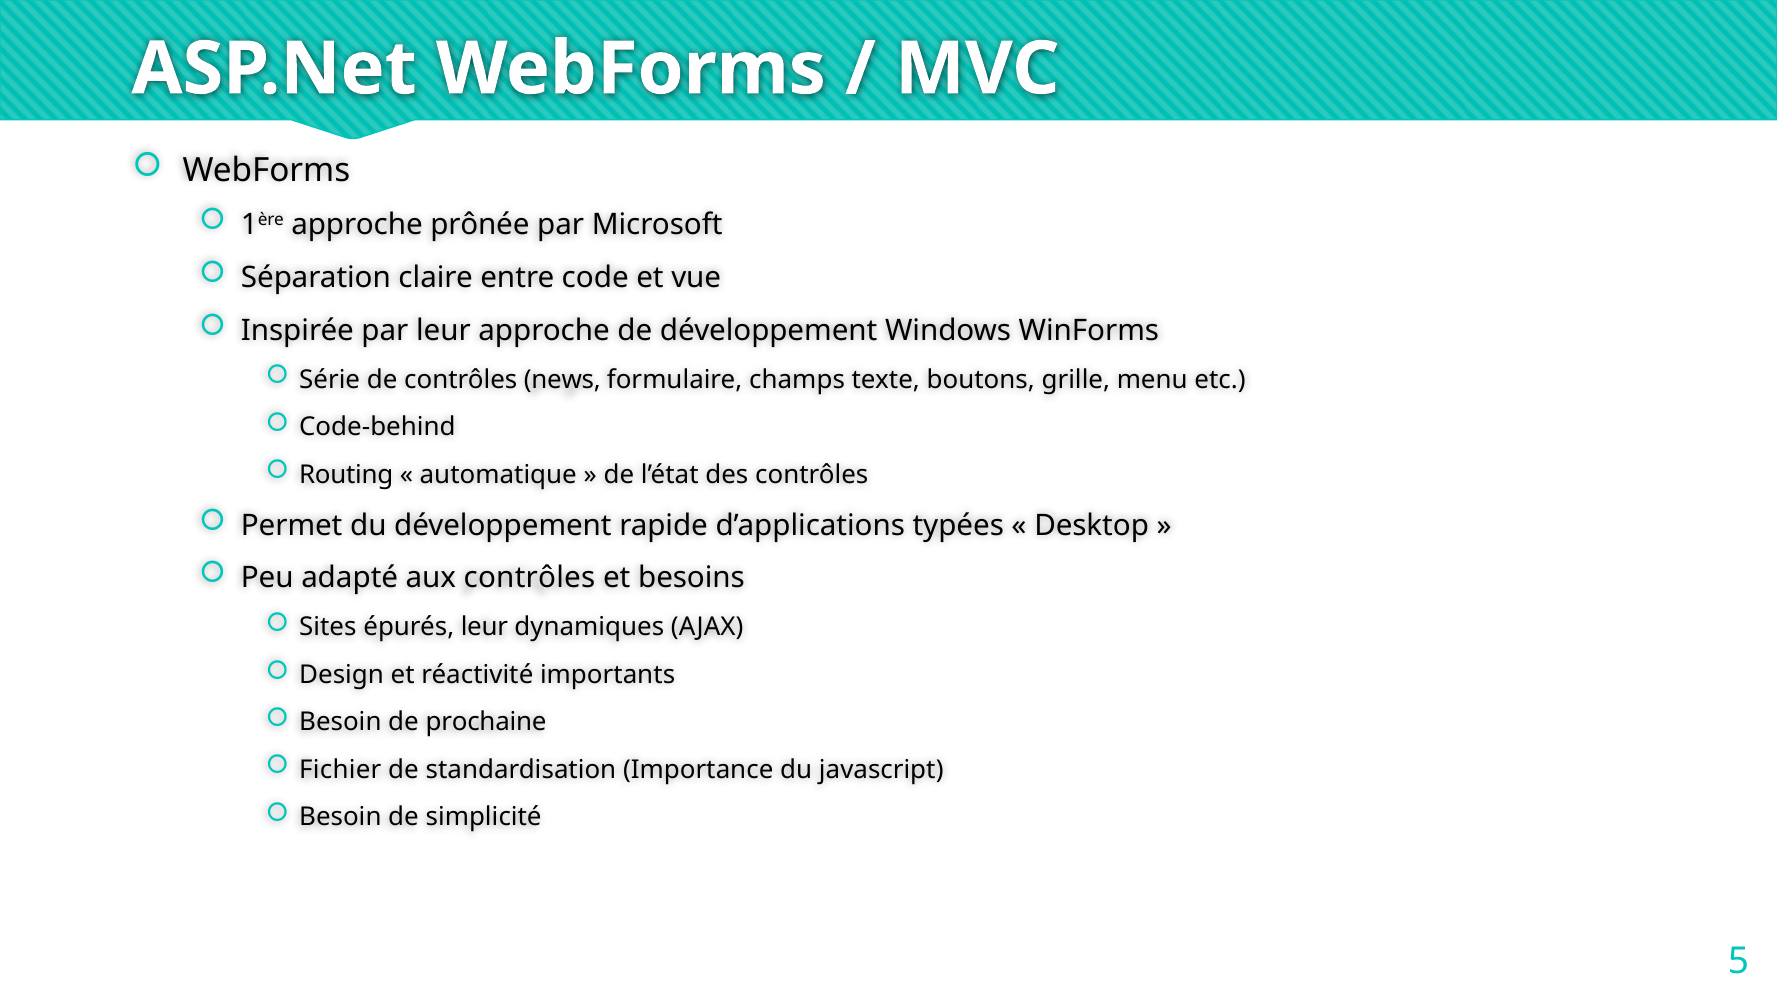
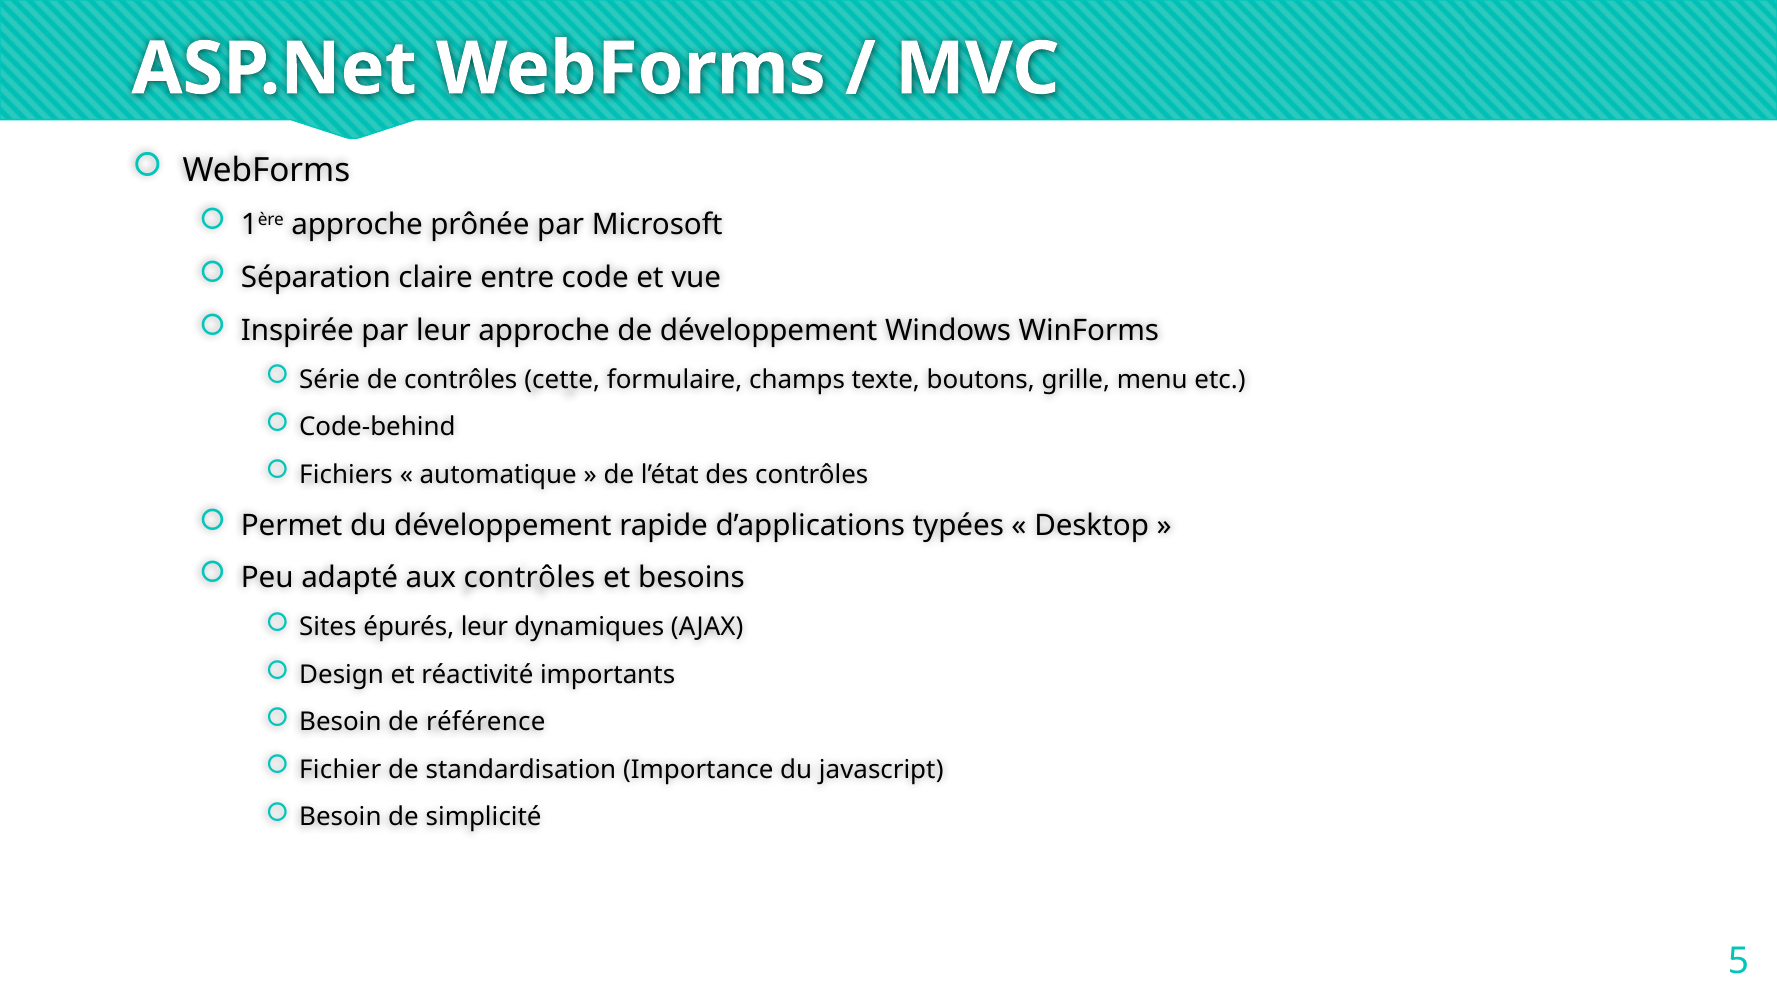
news: news -> cette
Routing: Routing -> Fichiers
prochaine: prochaine -> référence
